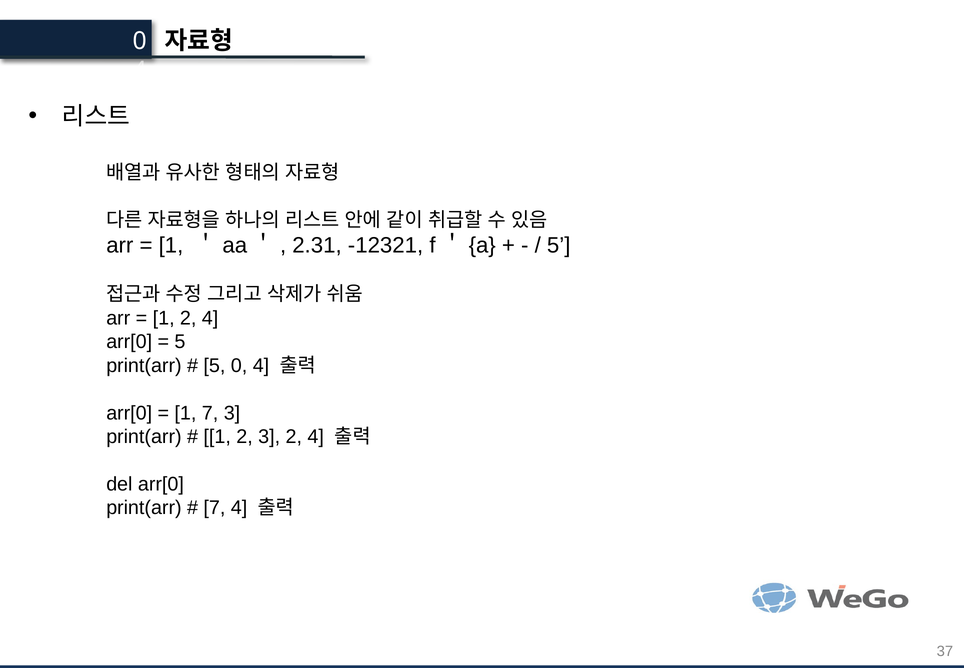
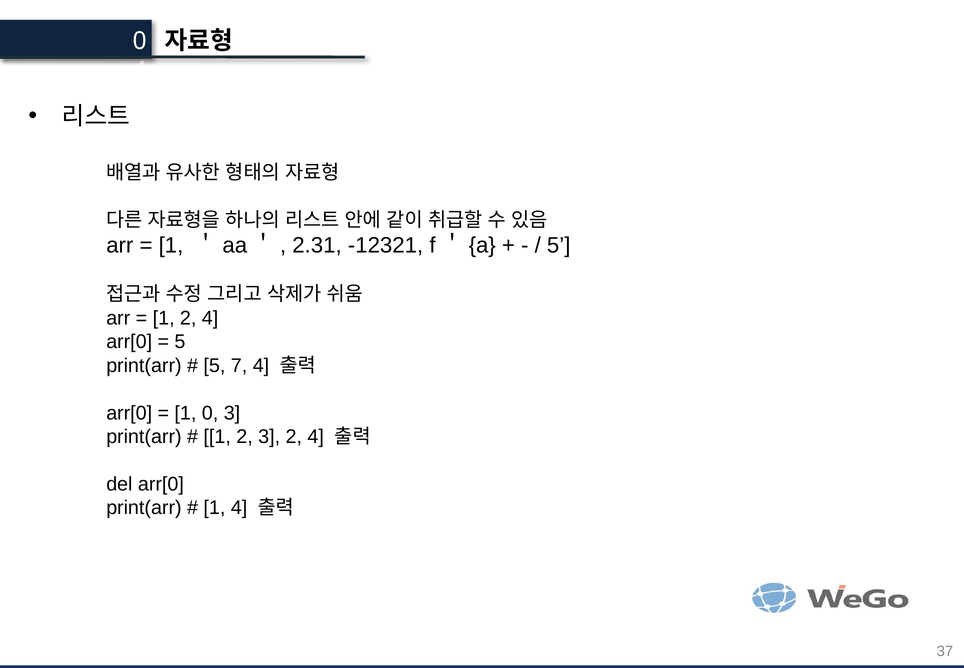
5 0: 0 -> 7
1 7: 7 -> 0
7 at (214, 507): 7 -> 1
